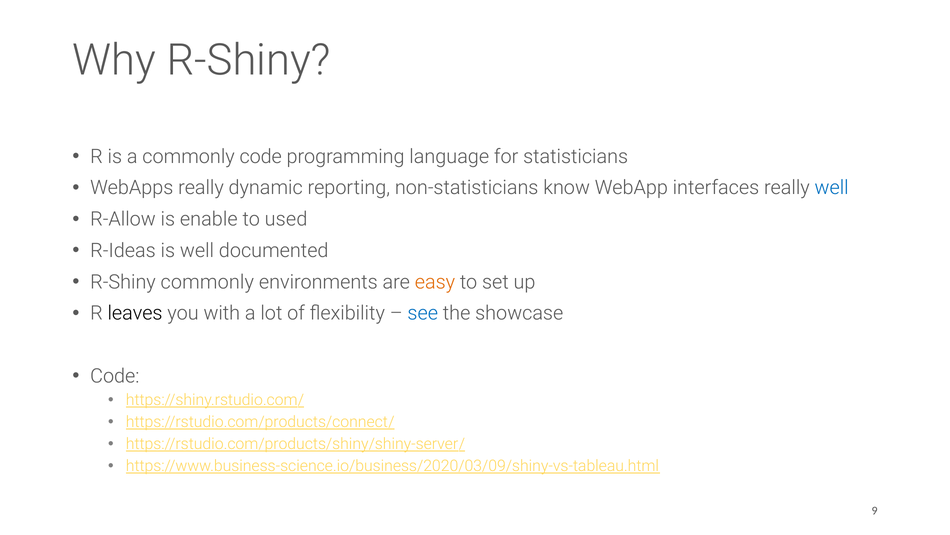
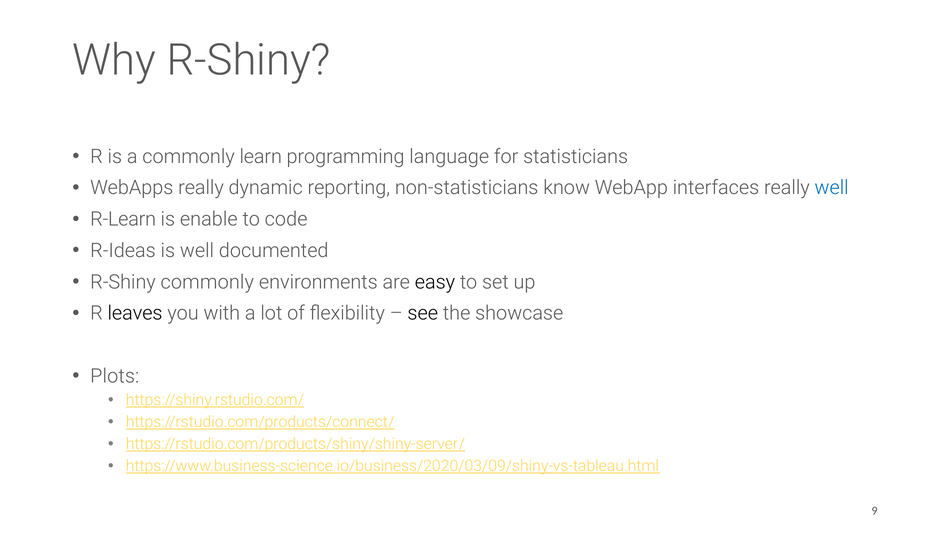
commonly code: code -> learn
R-Allow: R-Allow -> R-Learn
used: used -> code
easy colour: orange -> black
see colour: blue -> black
Code at (115, 376): Code -> Plots
